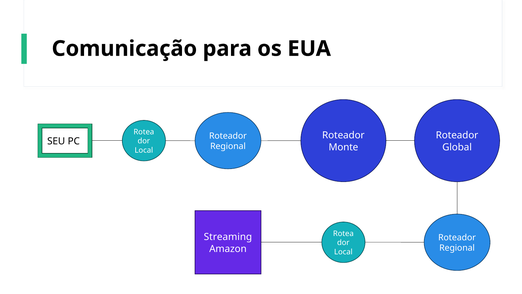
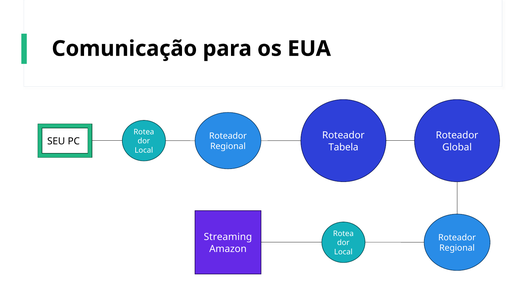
Monte: Monte -> Tabela
